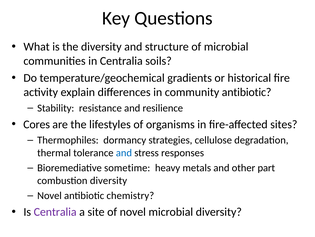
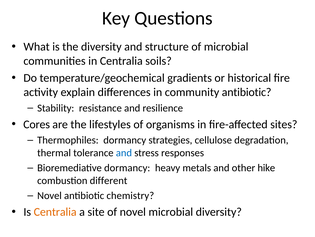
Bioremediative sometime: sometime -> dormancy
part: part -> hike
combustion diversity: diversity -> different
Centralia at (55, 211) colour: purple -> orange
